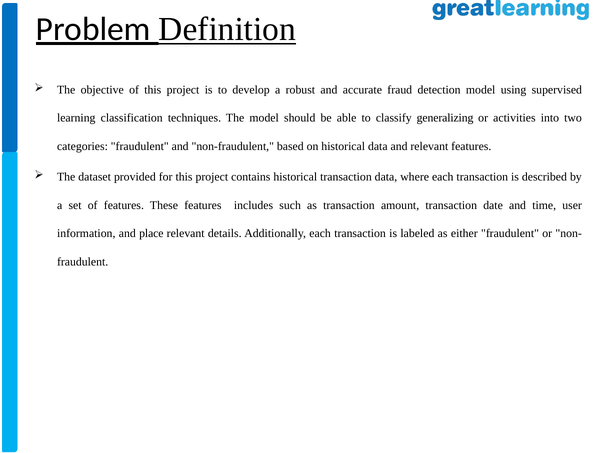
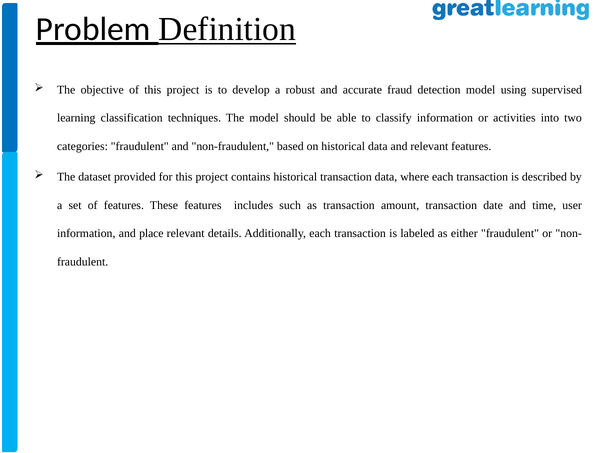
classify generalizing: generalizing -> information
